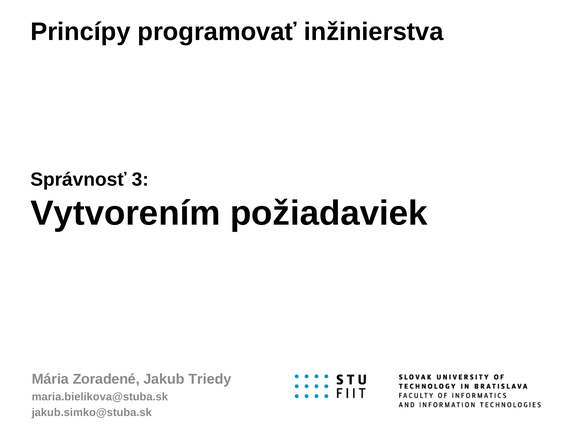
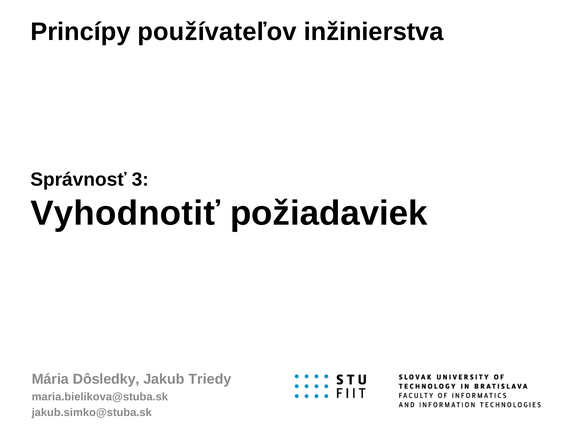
programovať: programovať -> používateľov
Vytvorením: Vytvorením -> Vyhodnotiť
Zoradené: Zoradené -> Dôsledky
